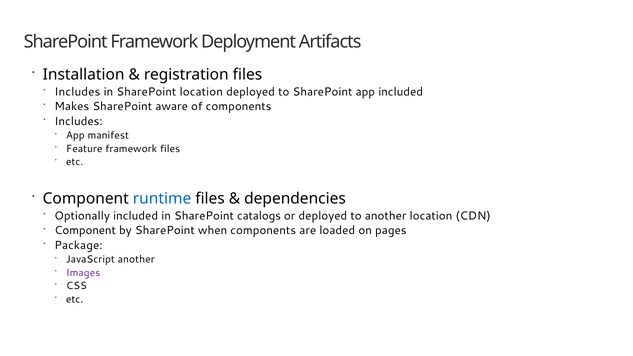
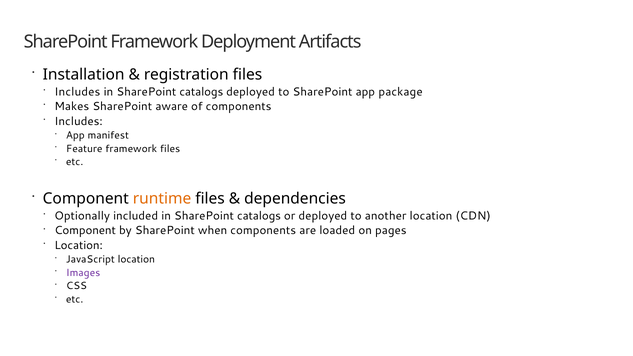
location at (201, 92): location -> catalogs
app included: included -> package
runtime colour: blue -> orange
Package at (78, 246): Package -> Location
JavaScript another: another -> location
